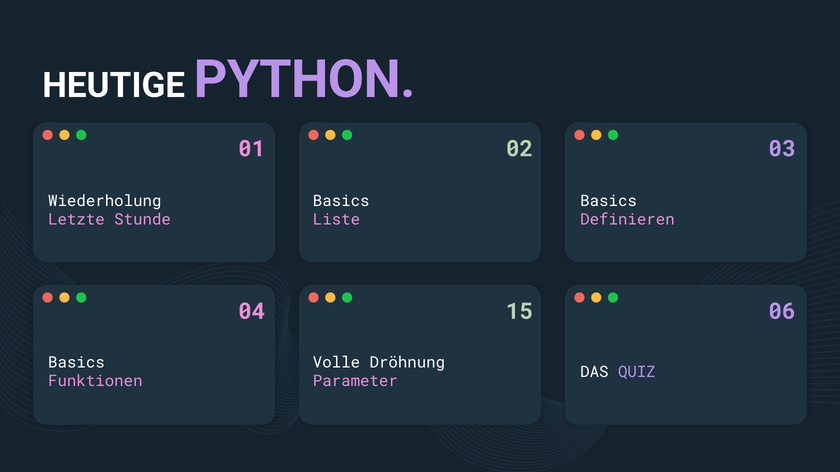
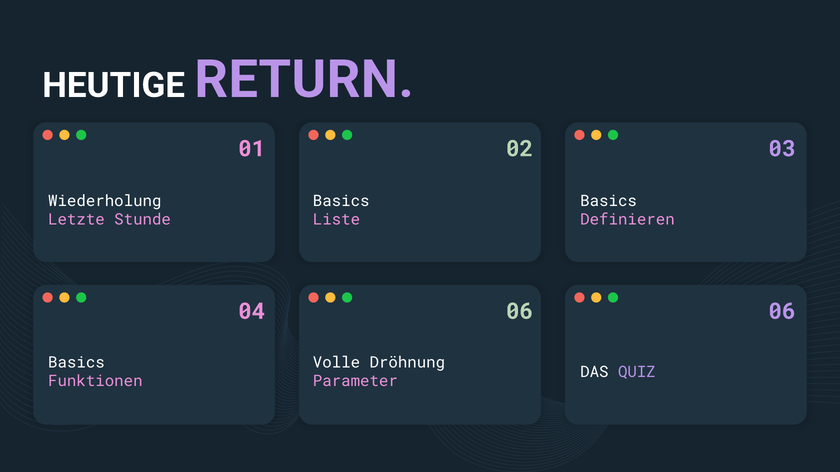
PYTHON: PYTHON -> RETURN
04 15: 15 -> 06
